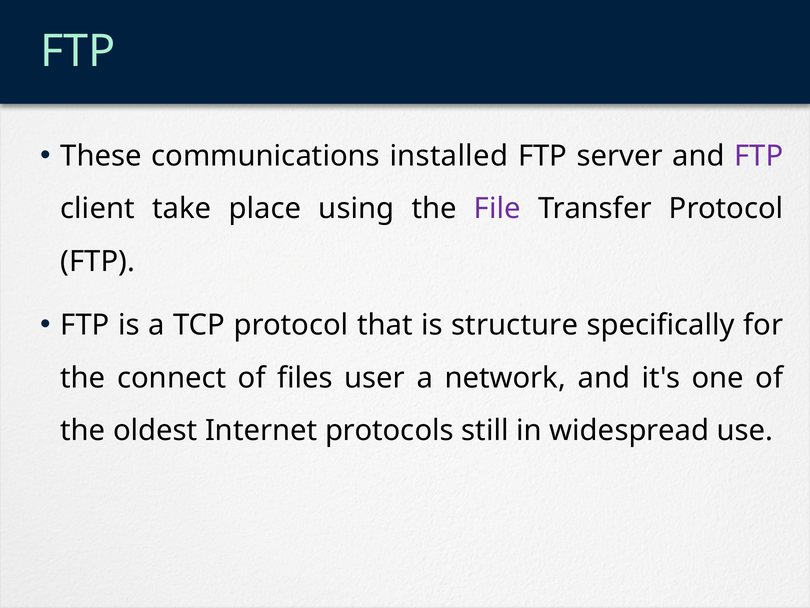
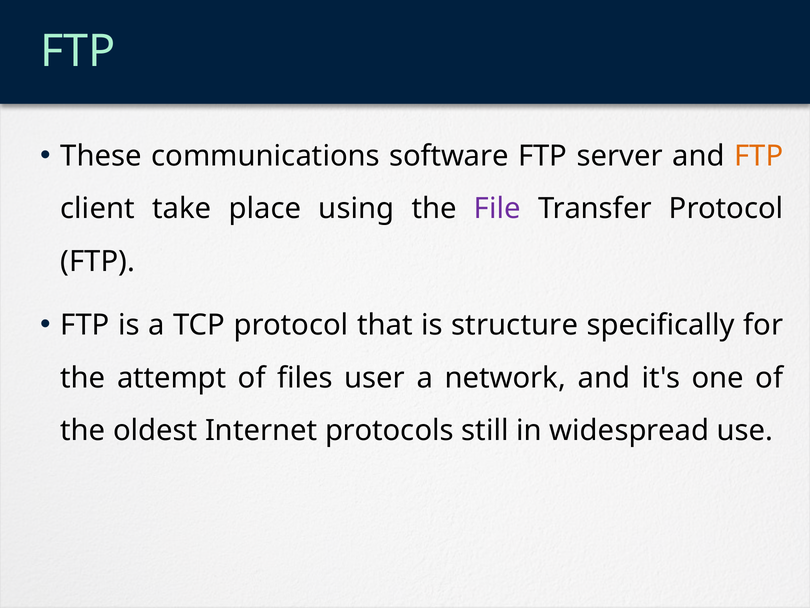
installed: installed -> software
FTP at (759, 156) colour: purple -> orange
connect: connect -> attempt
